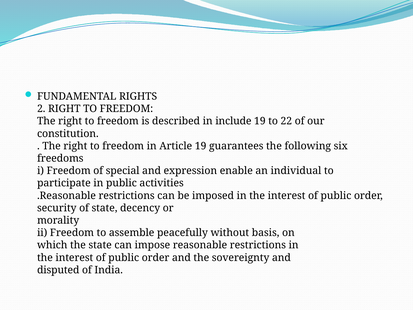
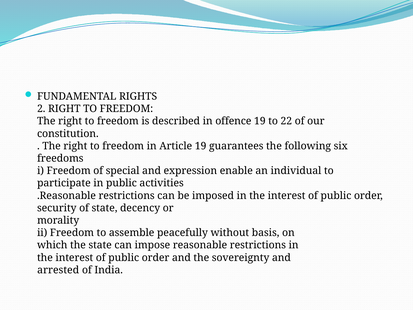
include: include -> offence
disputed: disputed -> arrested
